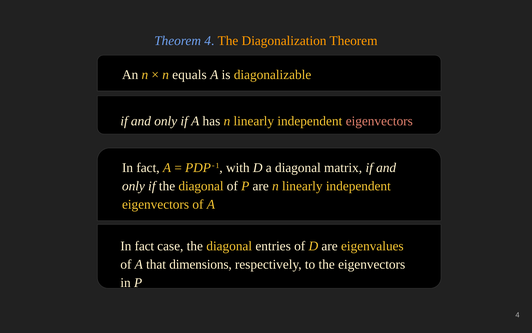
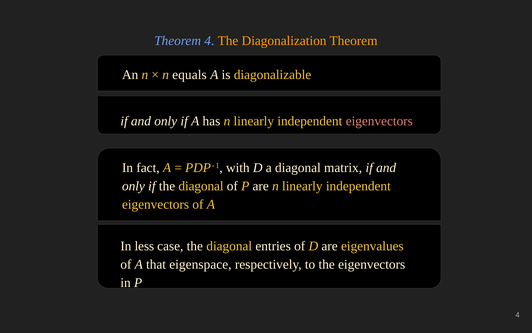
fact at (144, 246): fact -> less
dimensions: dimensions -> eigenspace
